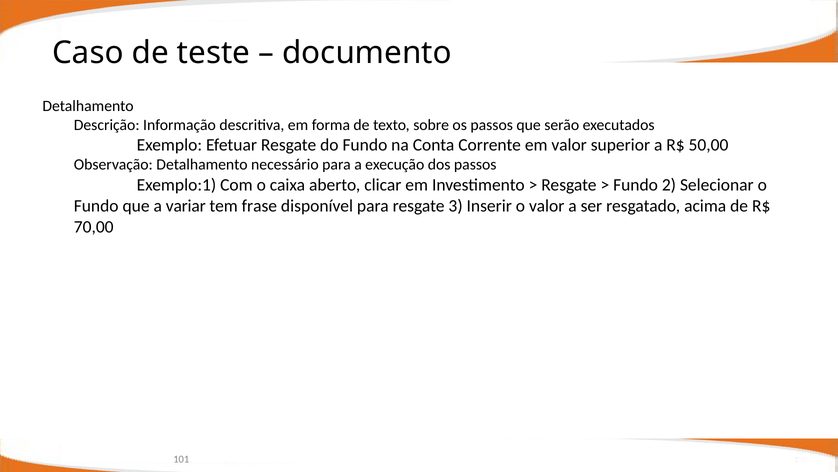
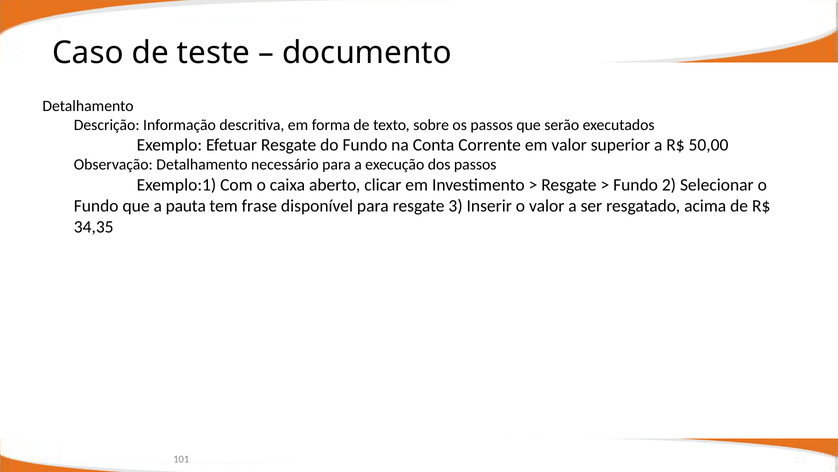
variar: variar -> pauta
70,00: 70,00 -> 34,35
